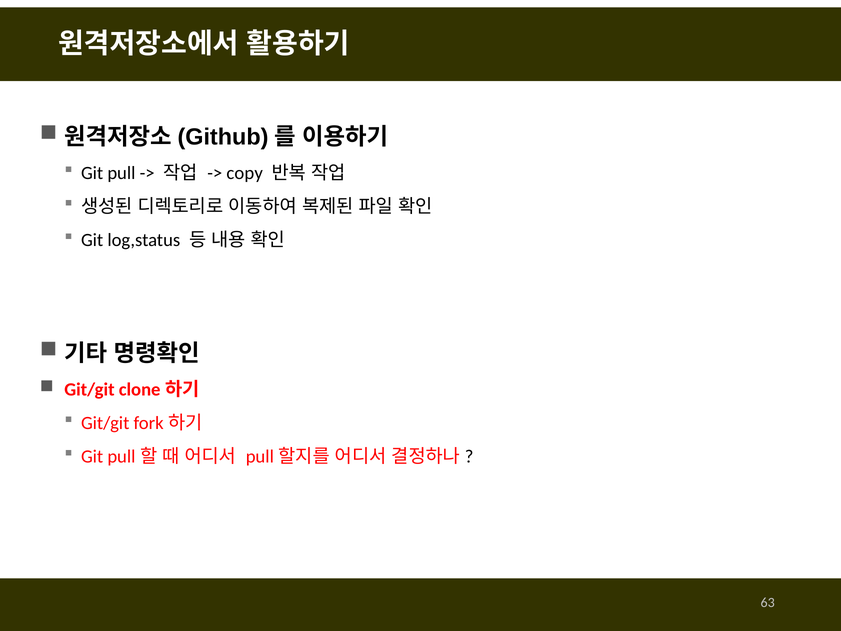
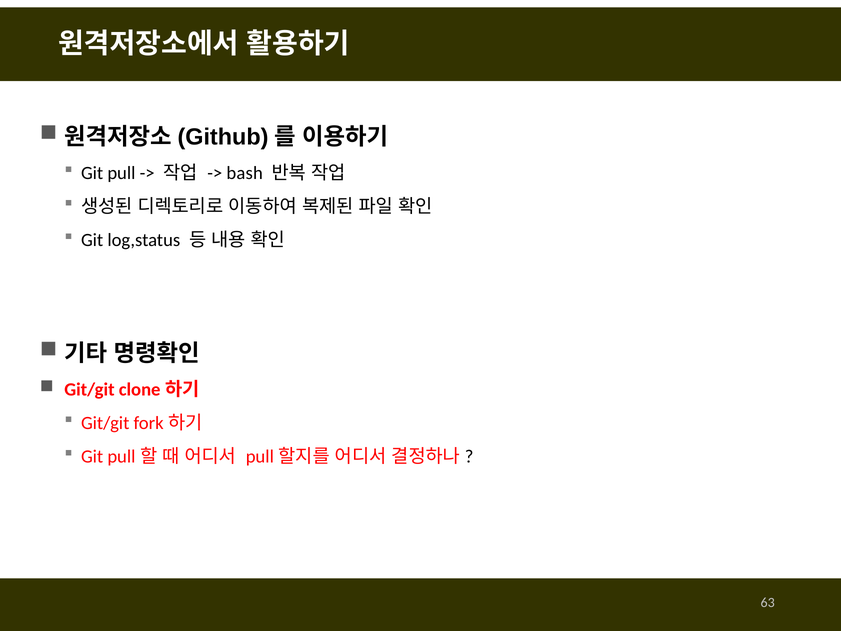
copy: copy -> bash
